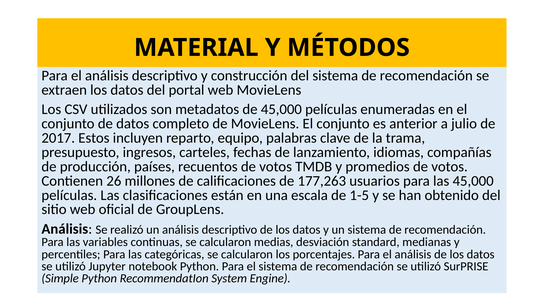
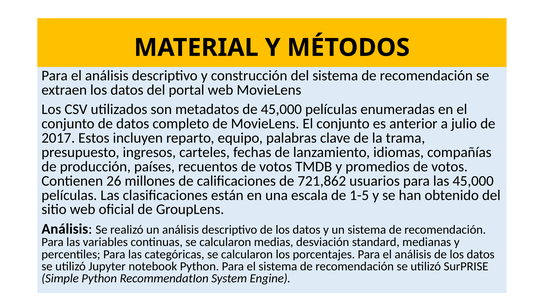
177,263: 177,263 -> 721,862
